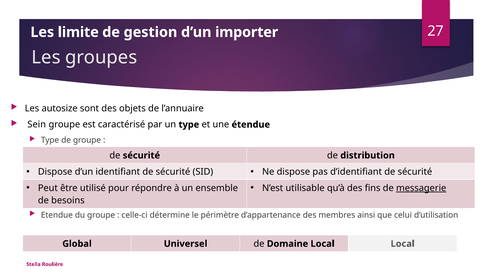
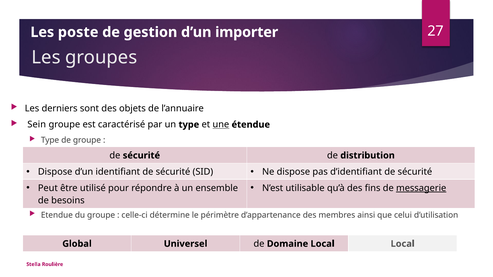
limite: limite -> poste
autosize: autosize -> derniers
une underline: none -> present
